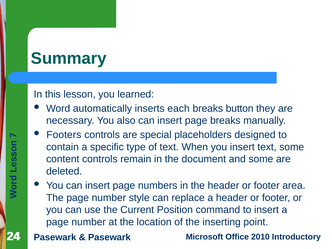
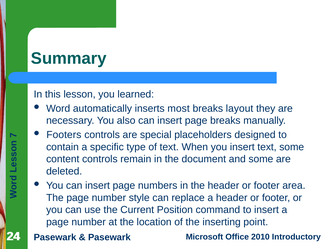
each: each -> most
button: button -> layout
